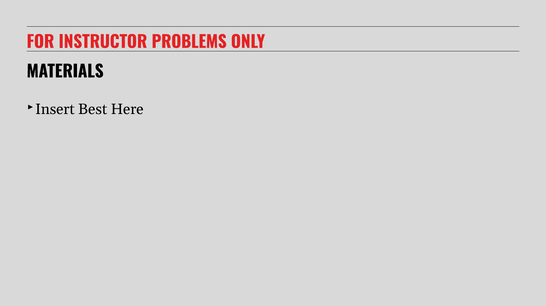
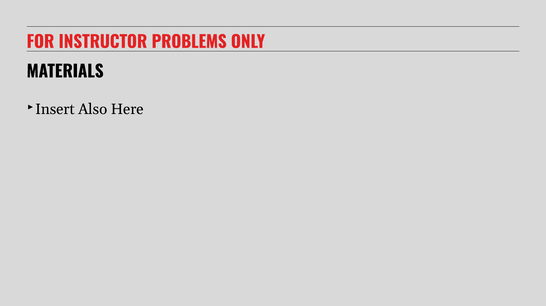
Best: Best -> Also
